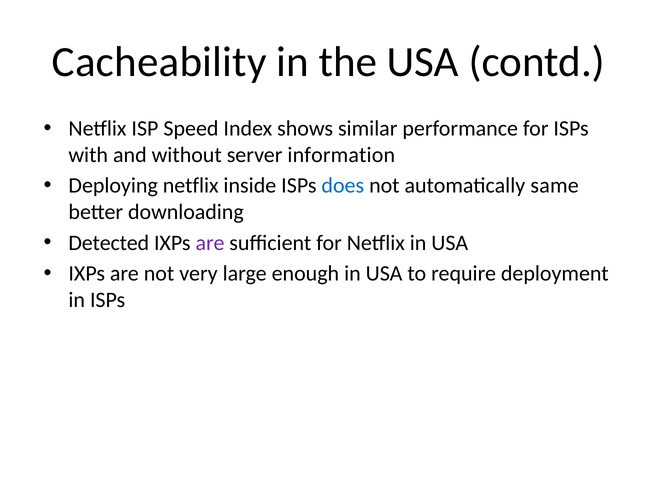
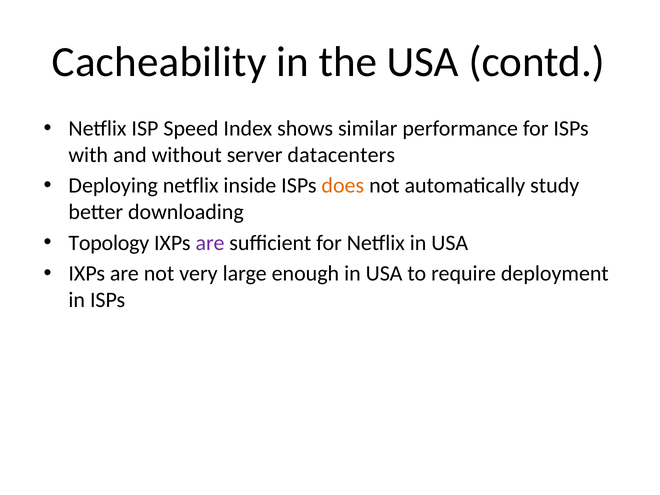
information: information -> datacenters
does colour: blue -> orange
same: same -> study
Detected: Detected -> Topology
